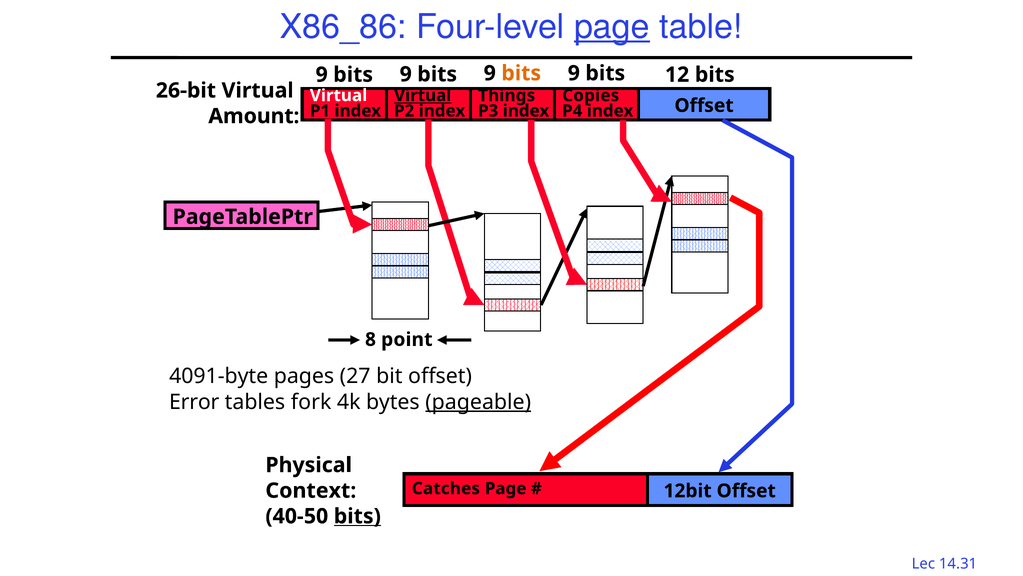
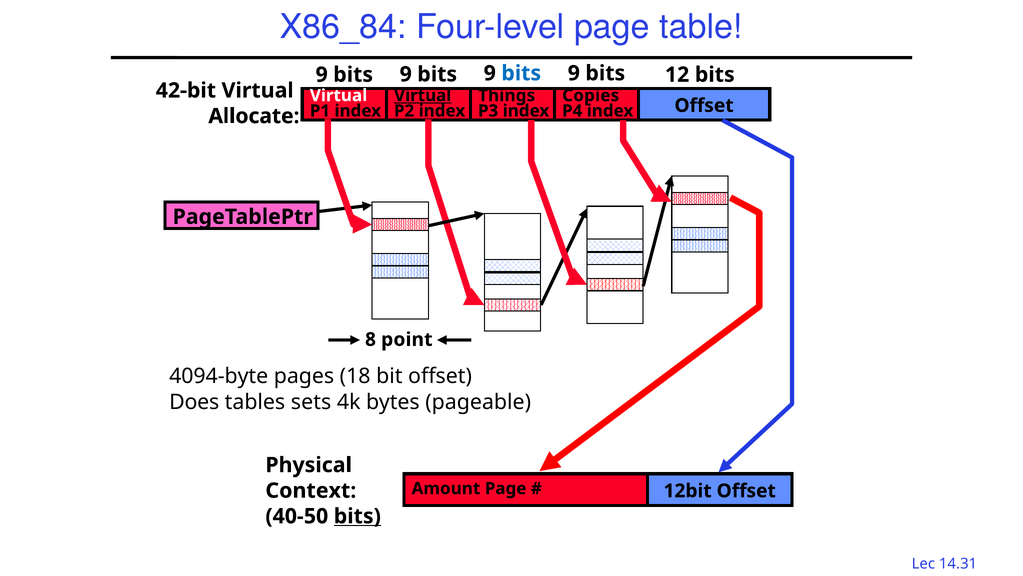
X86_86: X86_86 -> X86_84
page at (612, 27) underline: present -> none
bits at (521, 73) colour: orange -> blue
26-bit: 26-bit -> 42-bit
Amount: Amount -> Allocate
4091-byte: 4091-byte -> 4094-byte
27: 27 -> 18
Error: Error -> Does
fork: fork -> sets
pageable underline: present -> none
Catches: Catches -> Amount
